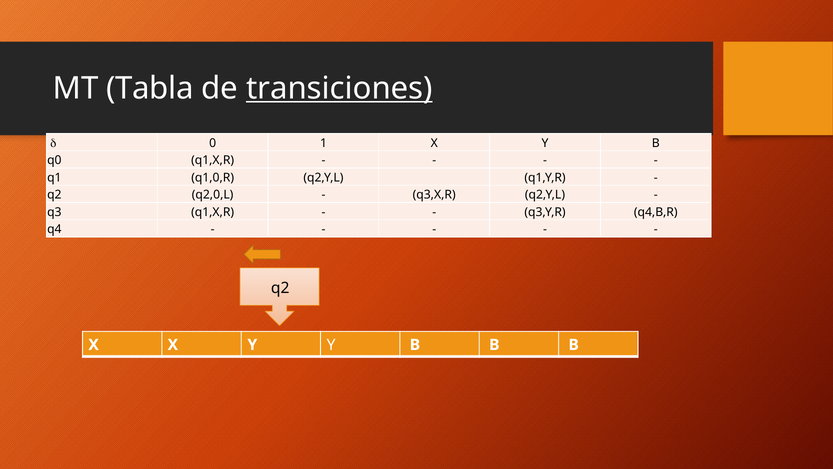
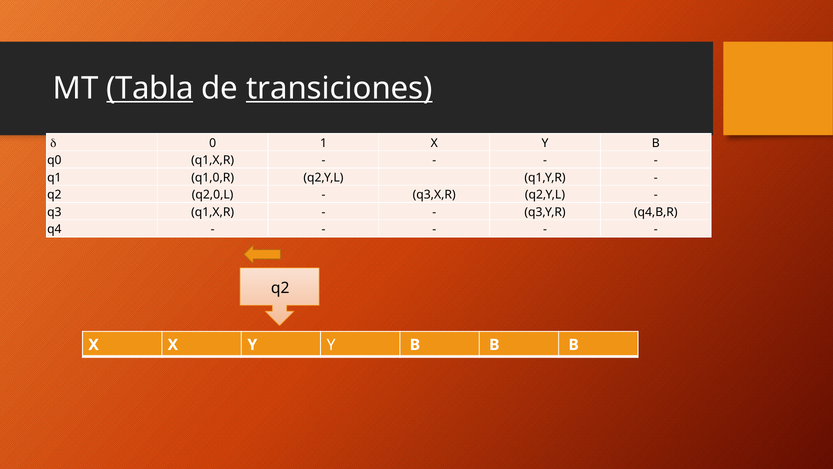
Tabla underline: none -> present
